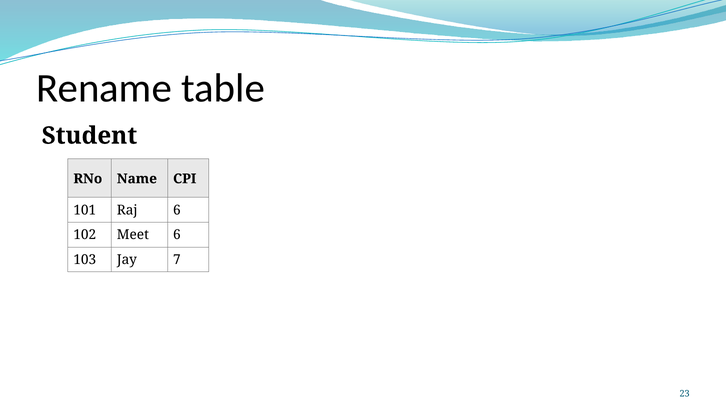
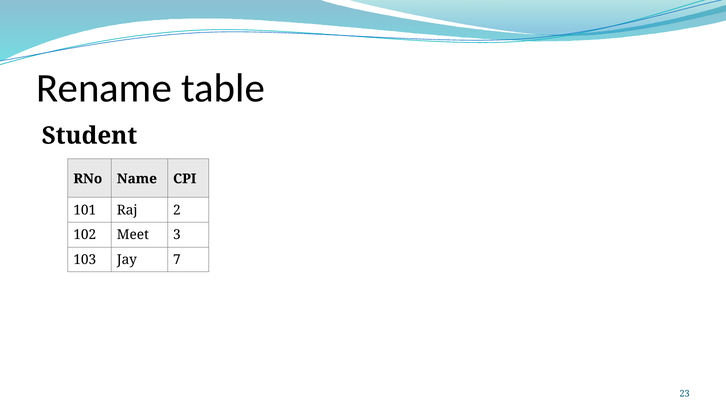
Raj 6: 6 -> 2
Meet 6: 6 -> 3
